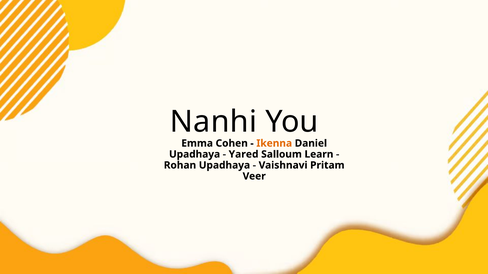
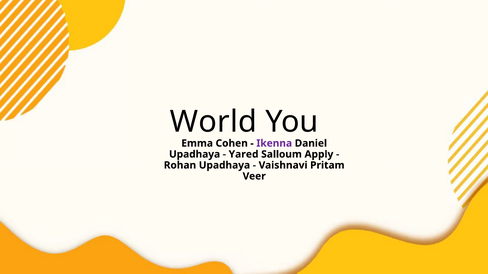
Nanhi: Nanhi -> World
Ikenna colour: orange -> purple
Learn: Learn -> Apply
